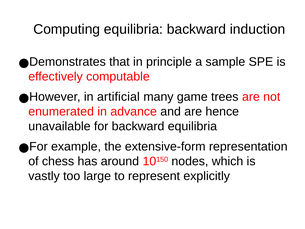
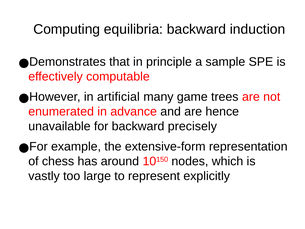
backward equilibria: equilibria -> precisely
